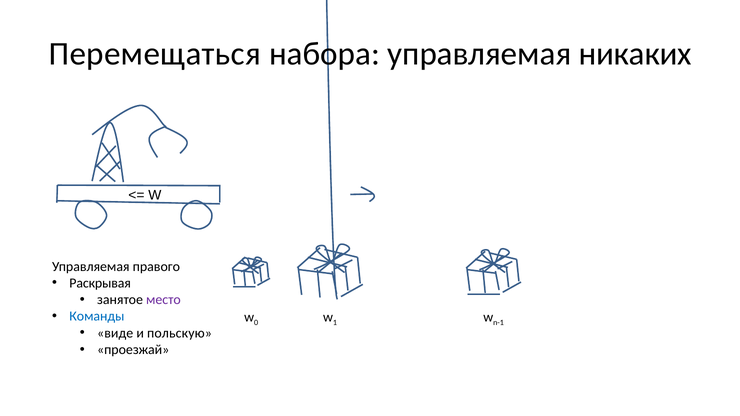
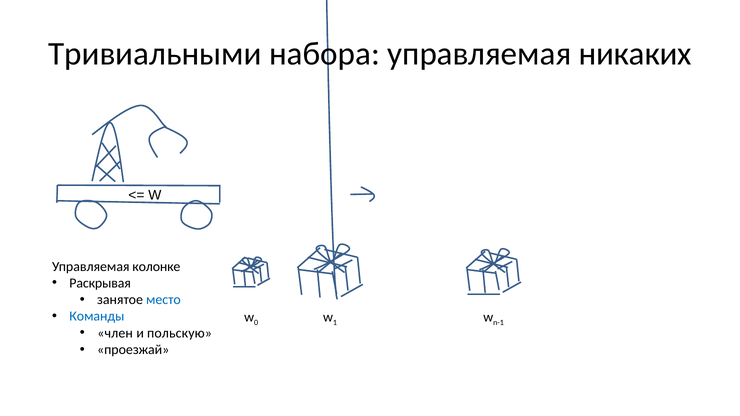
Перемещаться: Перемещаться -> Тривиальными
правого: правого -> колонке
место colour: purple -> blue
виде: виде -> член
